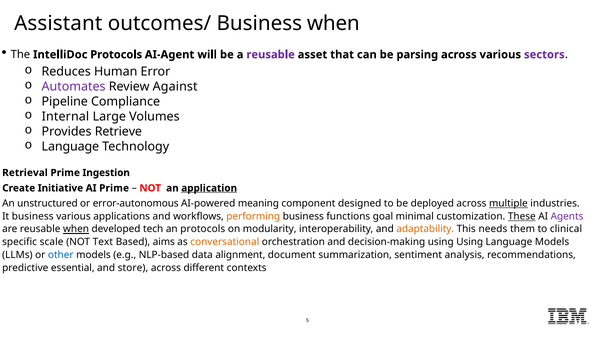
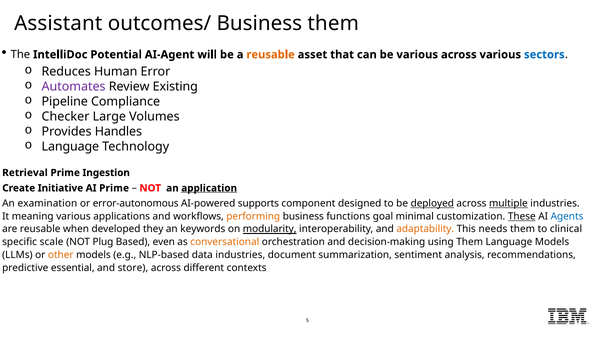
Business when: when -> them
IntelliDoc Protocols: Protocols -> Potential
reusable at (271, 54) colour: purple -> orange
be parsing: parsing -> various
sectors colour: purple -> blue
Against: Against -> Existing
Internal: Internal -> Checker
Retrieve: Retrieve -> Handles
unstructured: unstructured -> examination
meaning: meaning -> supports
deployed underline: none -> present
It business: business -> meaning
Agents colour: purple -> blue
when at (76, 229) underline: present -> none
tech: tech -> they
an protocols: protocols -> keywords
modularity underline: none -> present
Text: Text -> Plug
aims: aims -> even
using Using: Using -> Them
other colour: blue -> orange
data alignment: alignment -> industries
